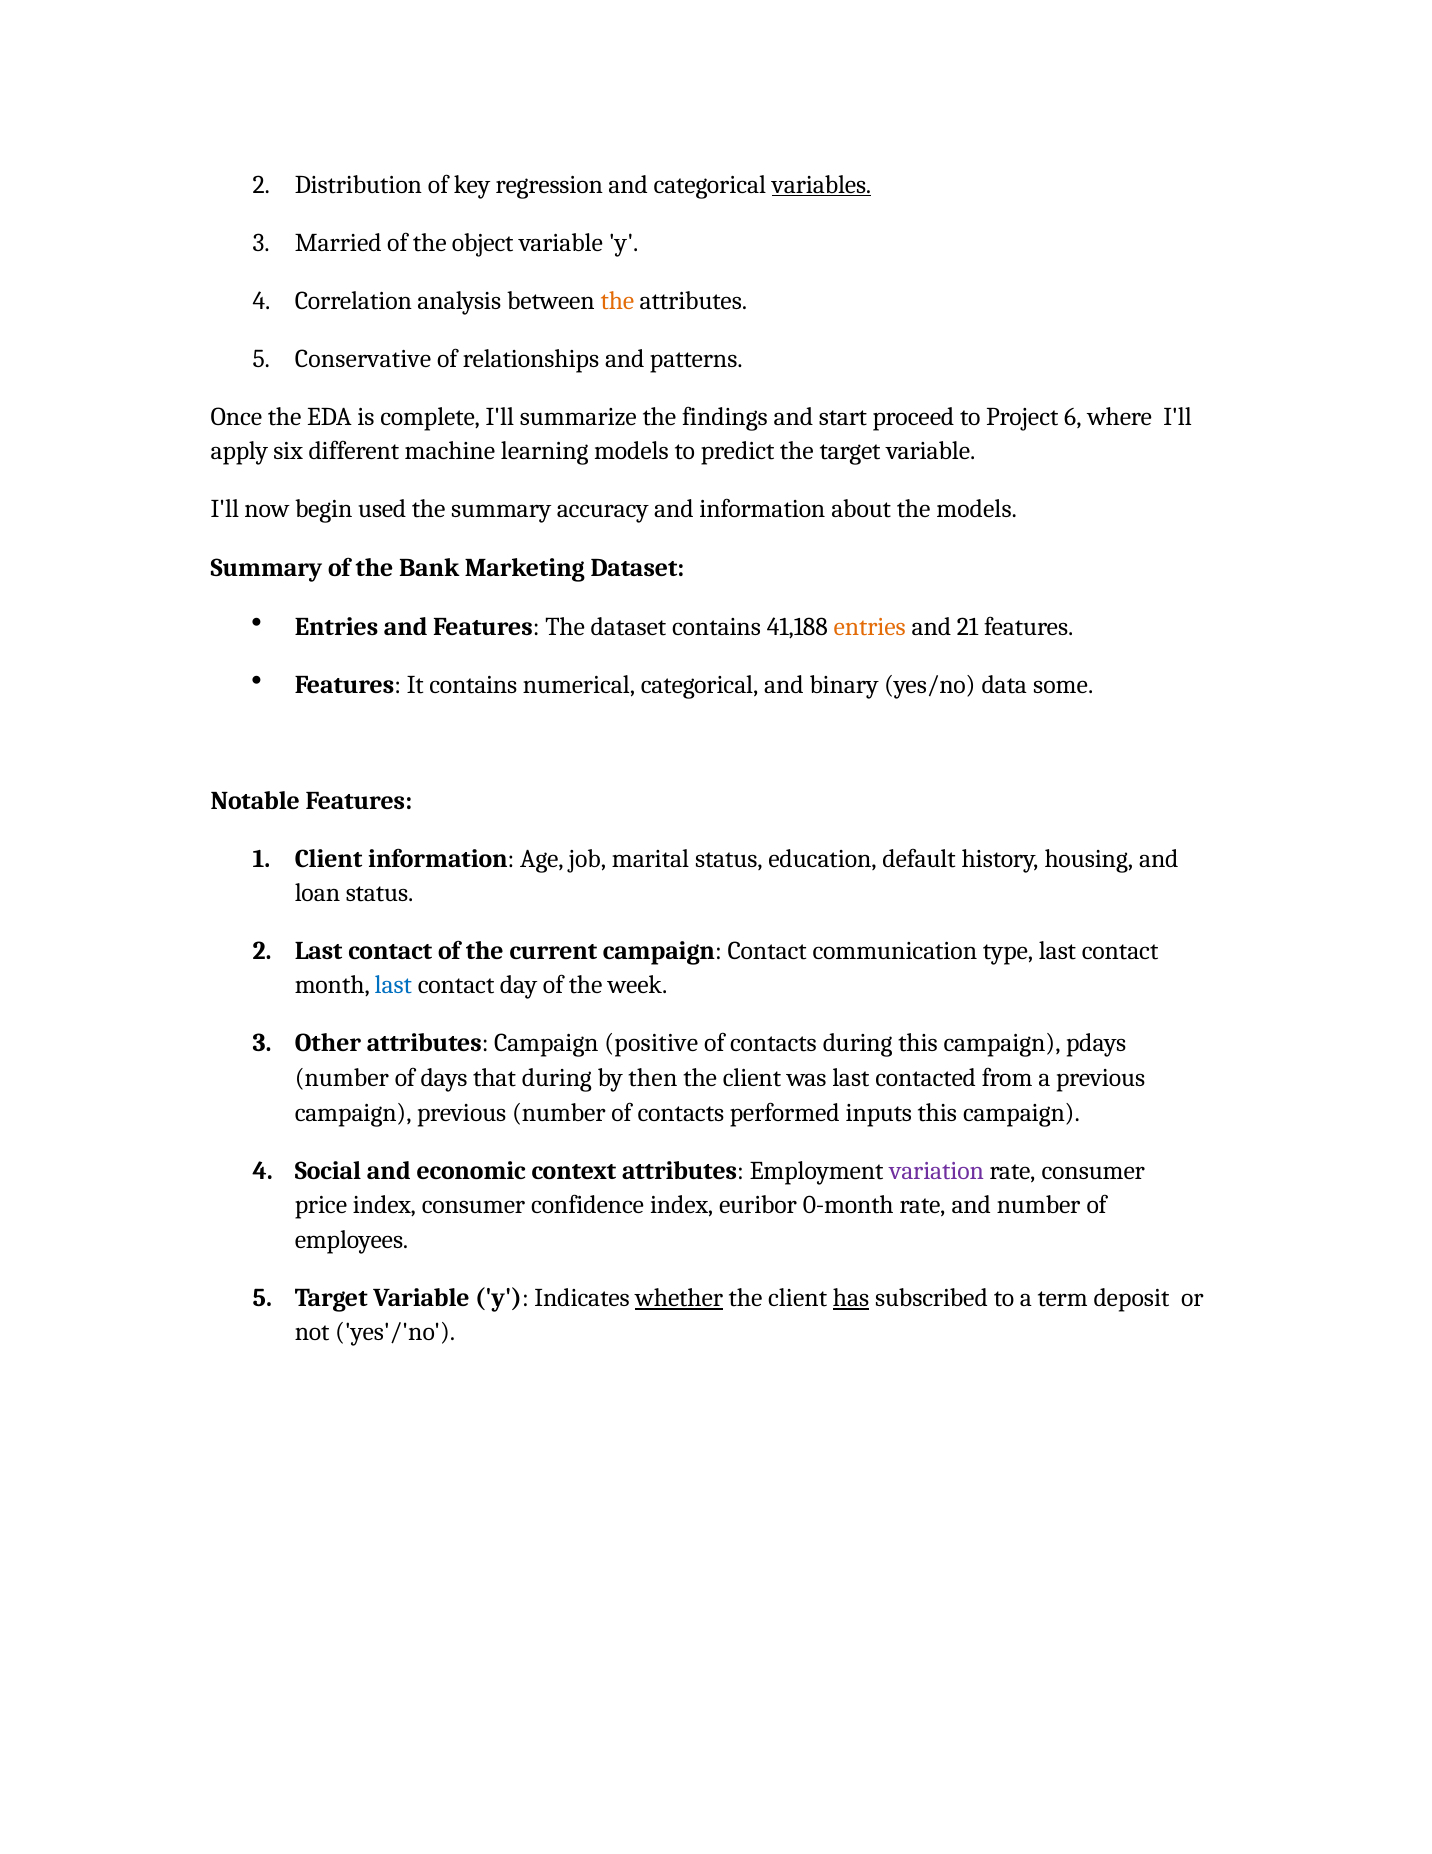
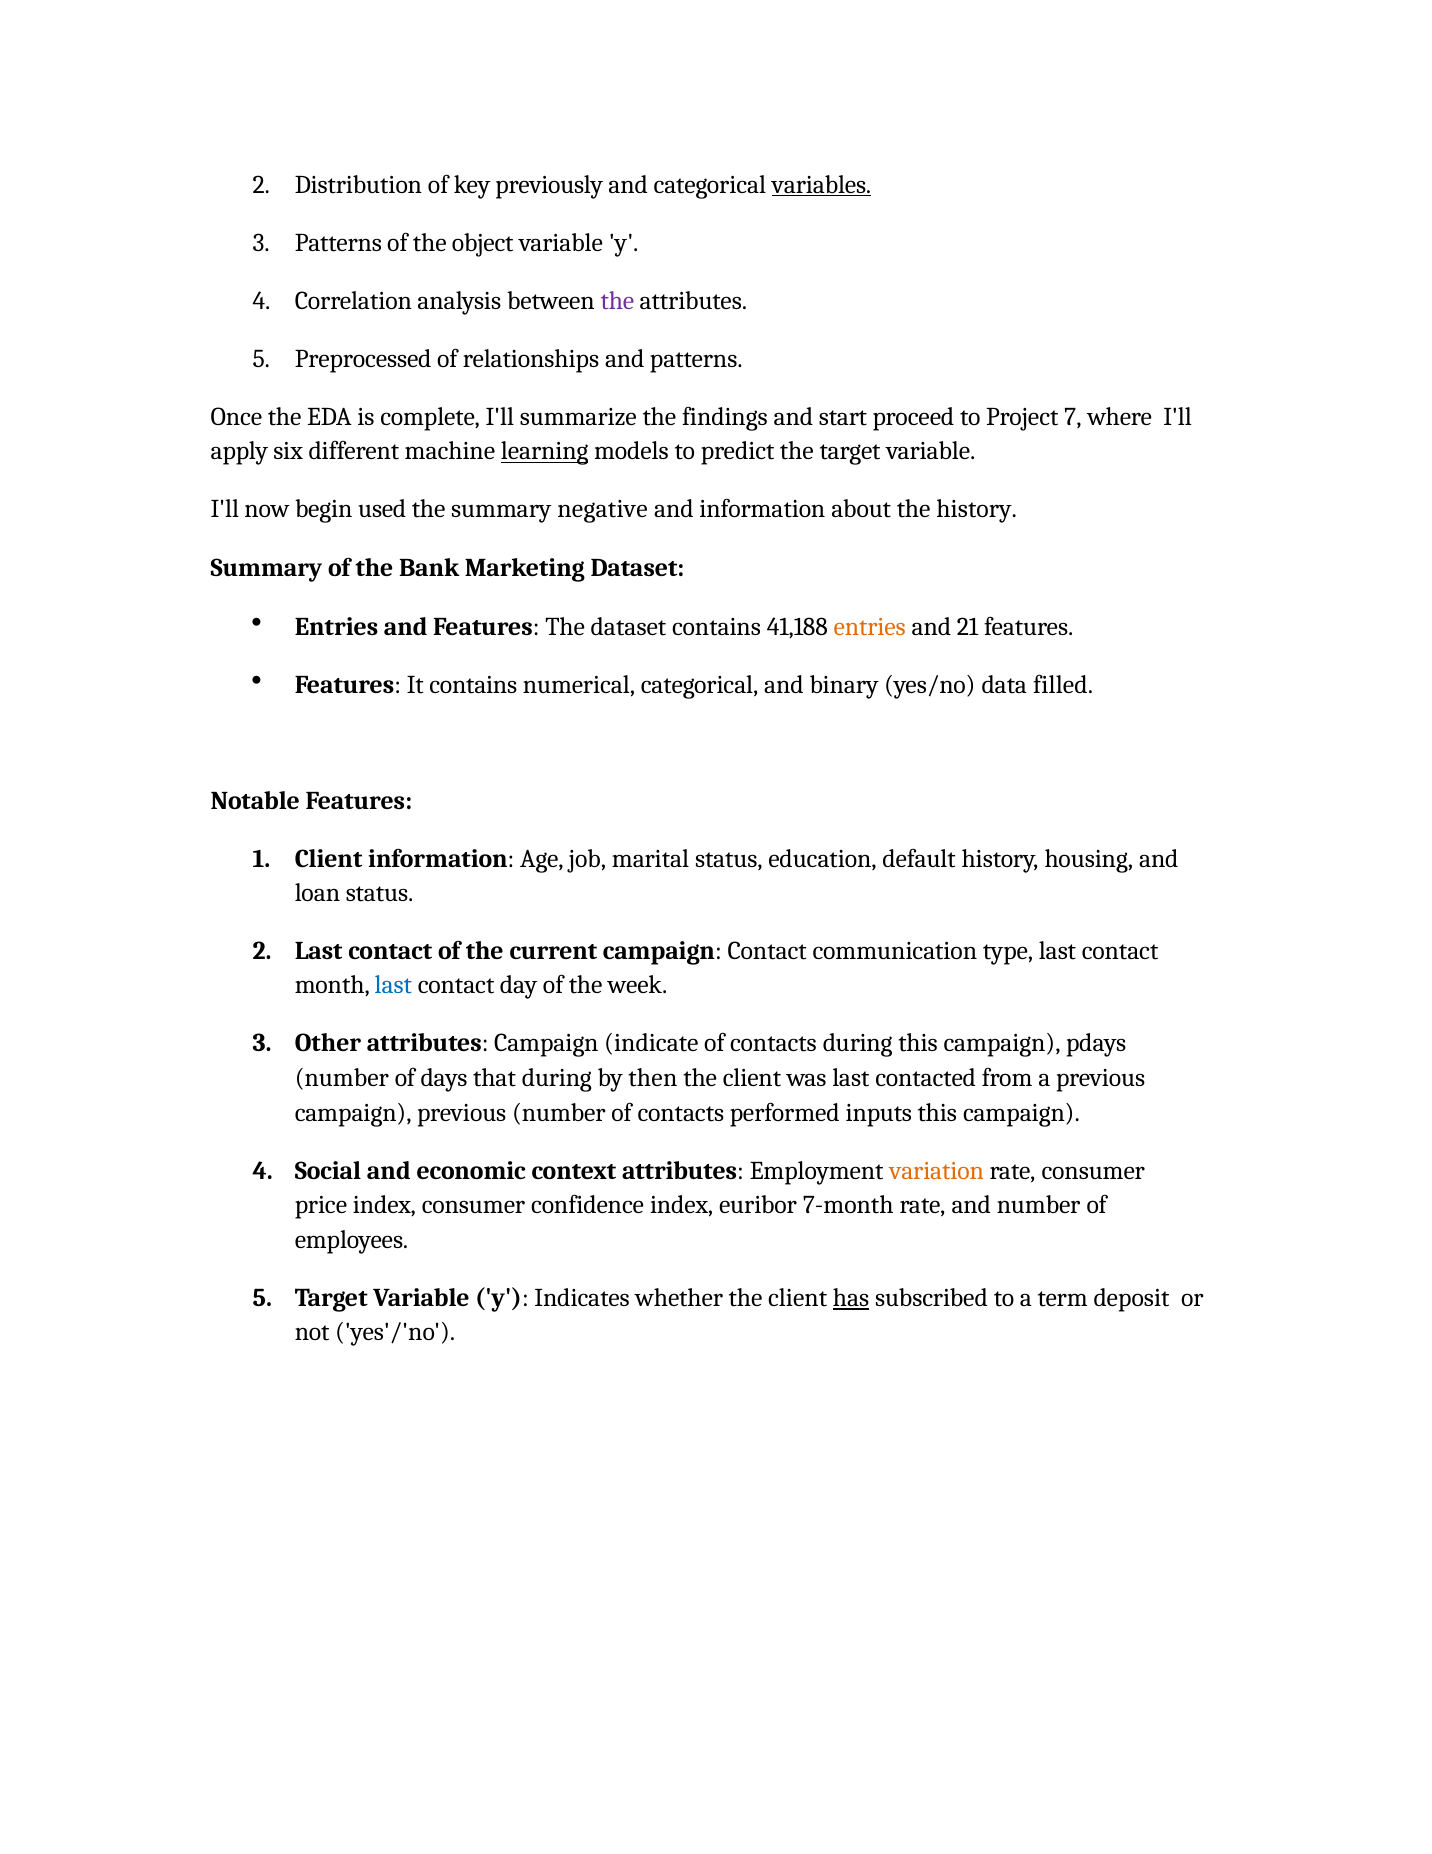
regression: regression -> previously
Married at (338, 243): Married -> Patterns
the at (617, 301) colour: orange -> purple
Conservative: Conservative -> Preprocessed
6: 6 -> 7
learning underline: none -> present
accuracy: accuracy -> negative
the models: models -> history
some: some -> filled
positive: positive -> indicate
variation colour: purple -> orange
0-month: 0-month -> 7-month
whether underline: present -> none
